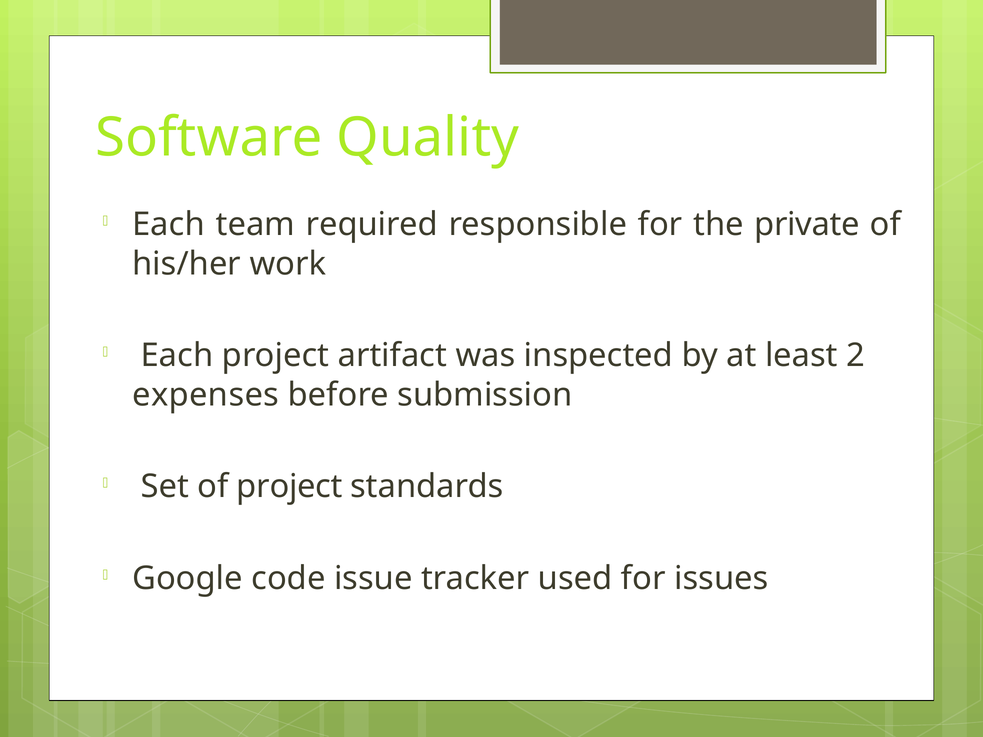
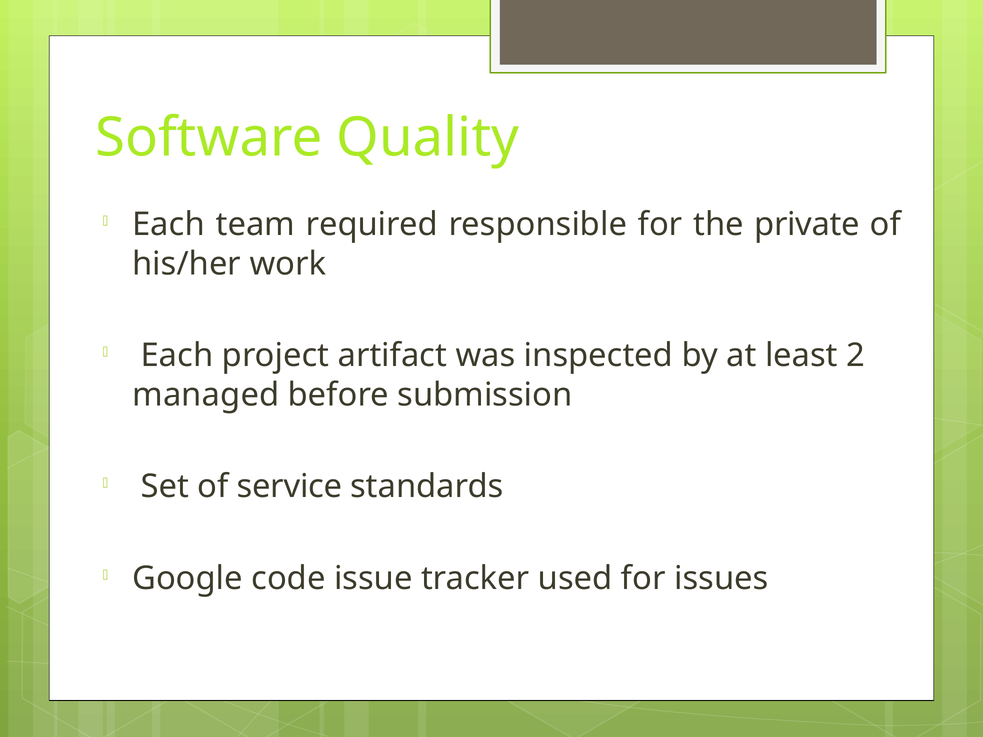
expenses: expenses -> managed
of project: project -> service
